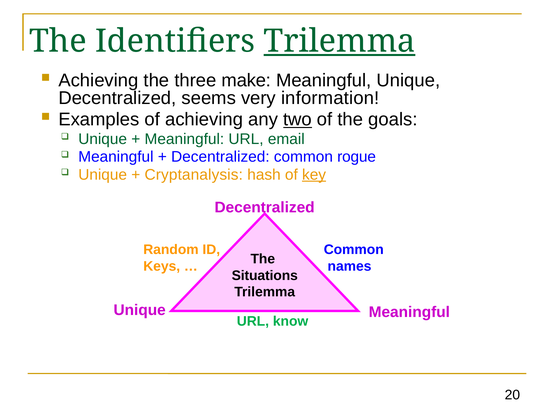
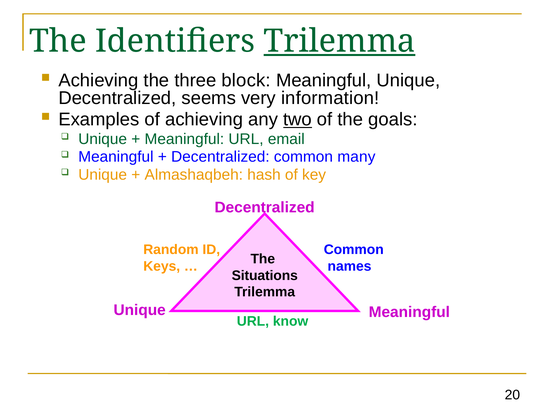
make: make -> block
rogue: rogue -> many
Cryptanalysis: Cryptanalysis -> Almashaqbeh
key underline: present -> none
